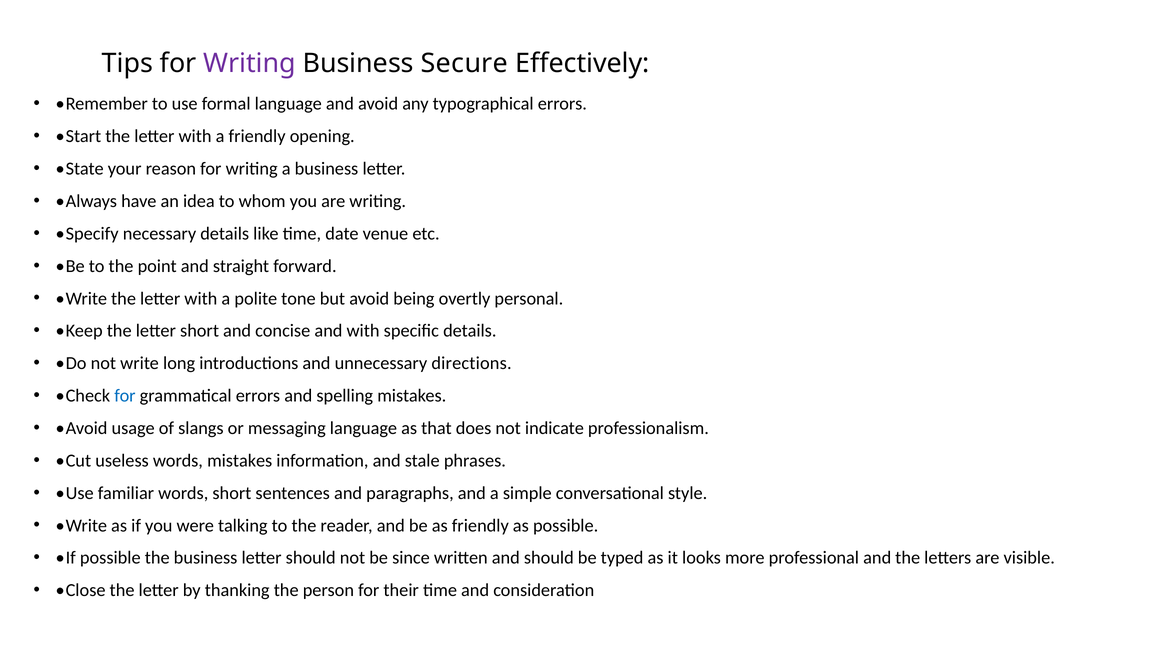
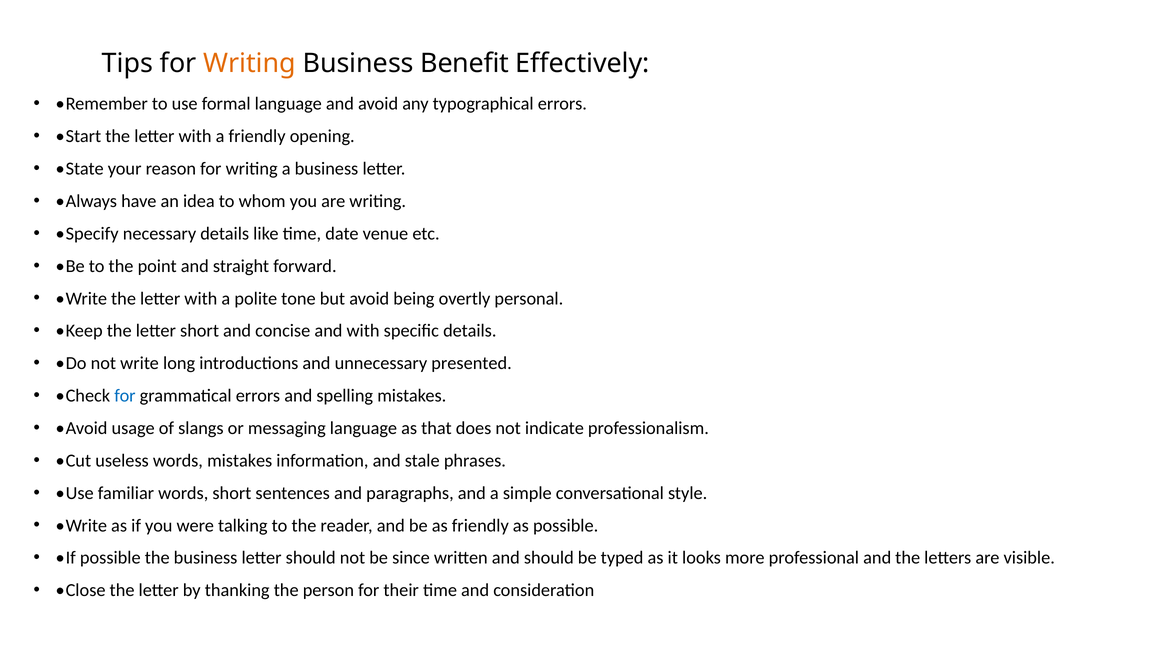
Writing at (250, 63) colour: purple -> orange
Secure: Secure -> Benefit
directions: directions -> presented
